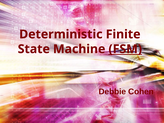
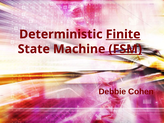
Finite underline: none -> present
